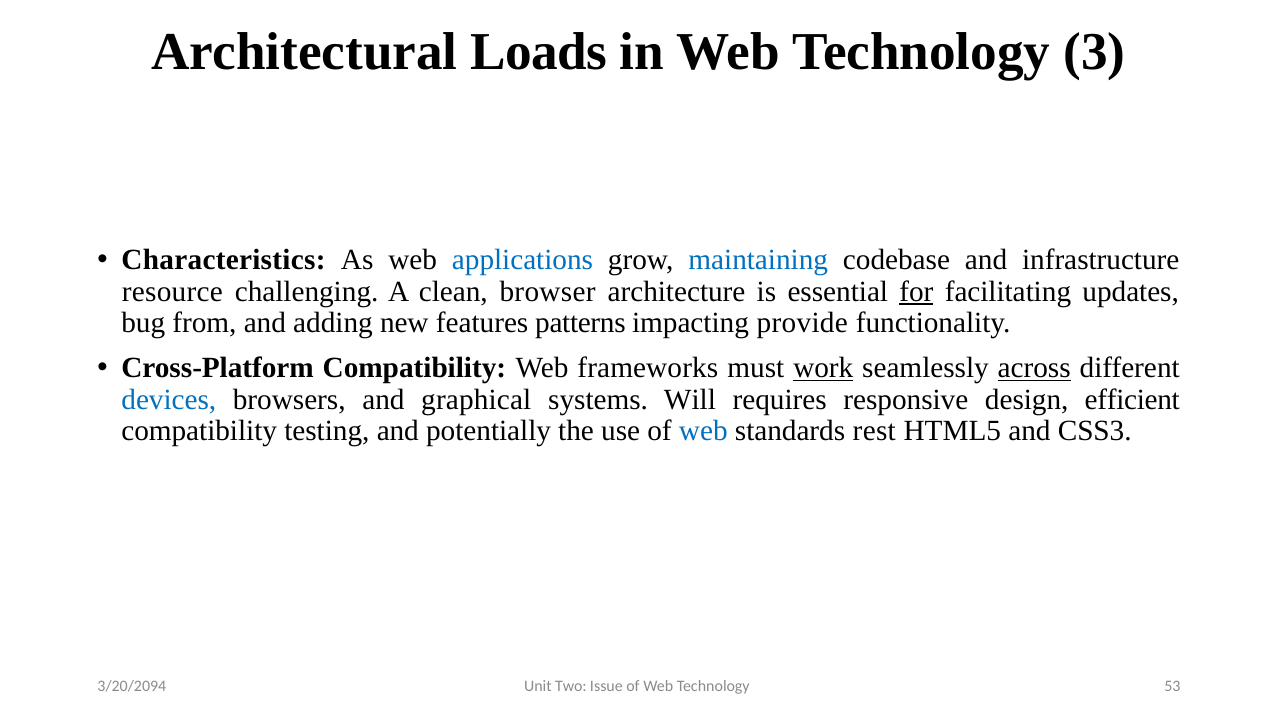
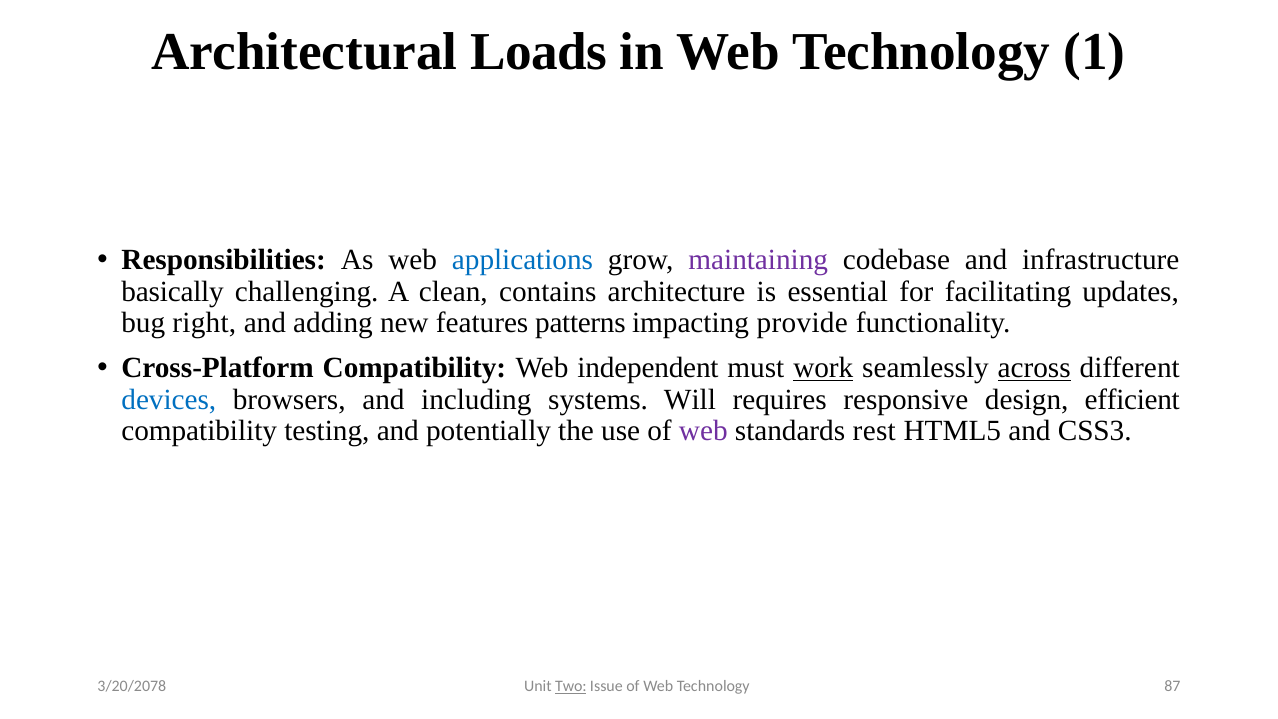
3: 3 -> 1
Characteristics: Characteristics -> Responsibilities
maintaining colour: blue -> purple
resource: resource -> basically
browser: browser -> contains
for underline: present -> none
from: from -> right
frameworks: frameworks -> independent
graphical: graphical -> including
web at (703, 431) colour: blue -> purple
Two underline: none -> present
53: 53 -> 87
3/20/2094: 3/20/2094 -> 3/20/2078
